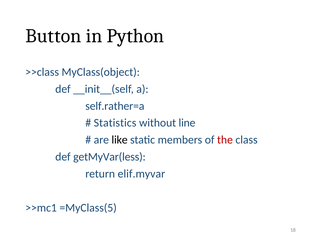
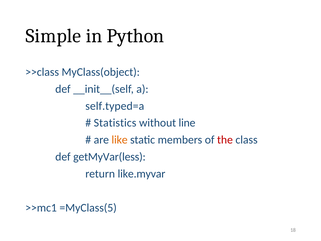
Button: Button -> Simple
self.rather=a: self.rather=a -> self.typed=a
like colour: black -> orange
elif.myvar: elif.myvar -> like.myvar
